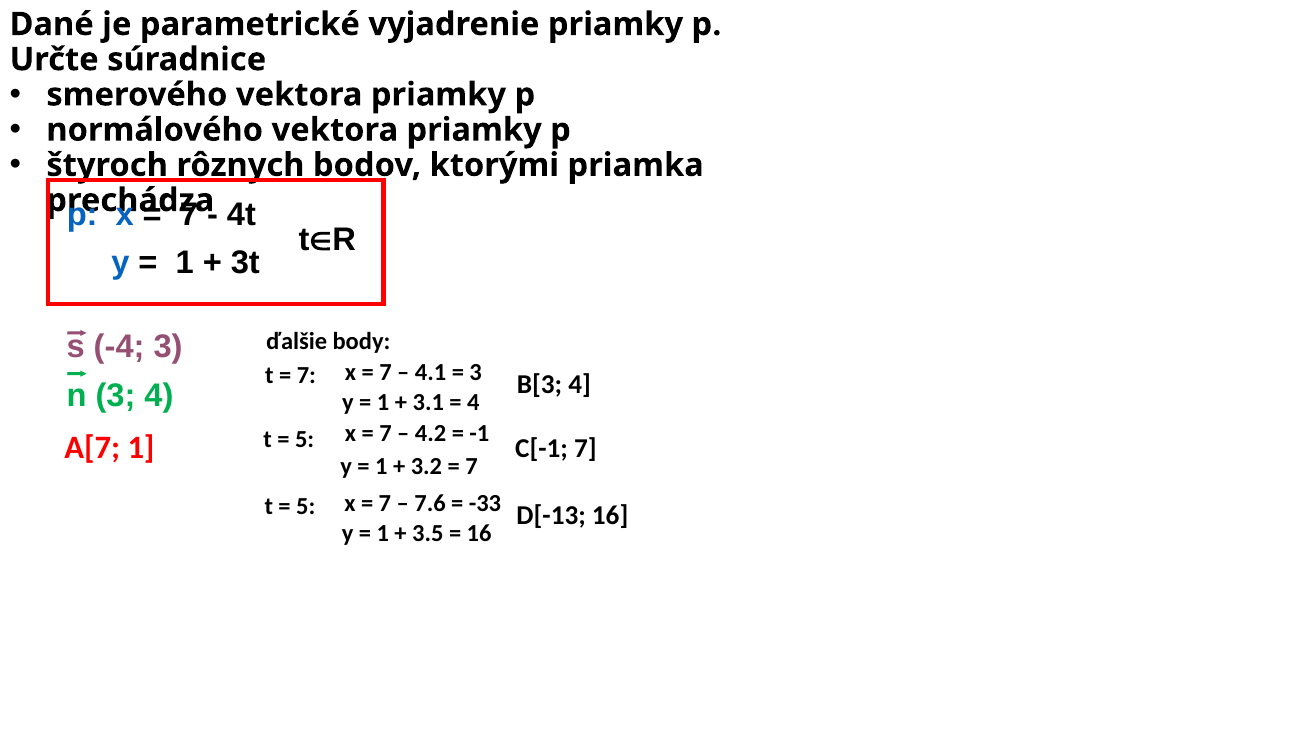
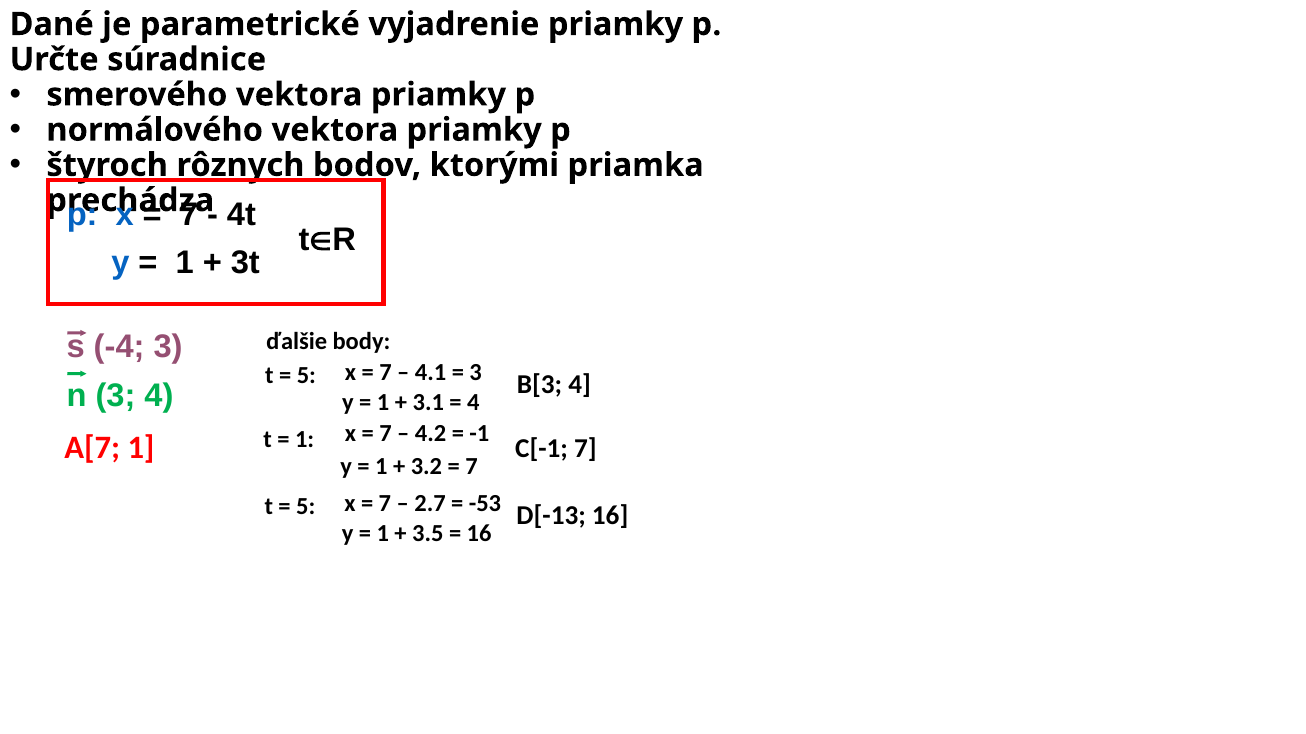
7 at (306, 376): 7 -> 5
5 at (305, 440): 5 -> 1
7.6: 7.6 -> 2.7
-33: -33 -> -53
